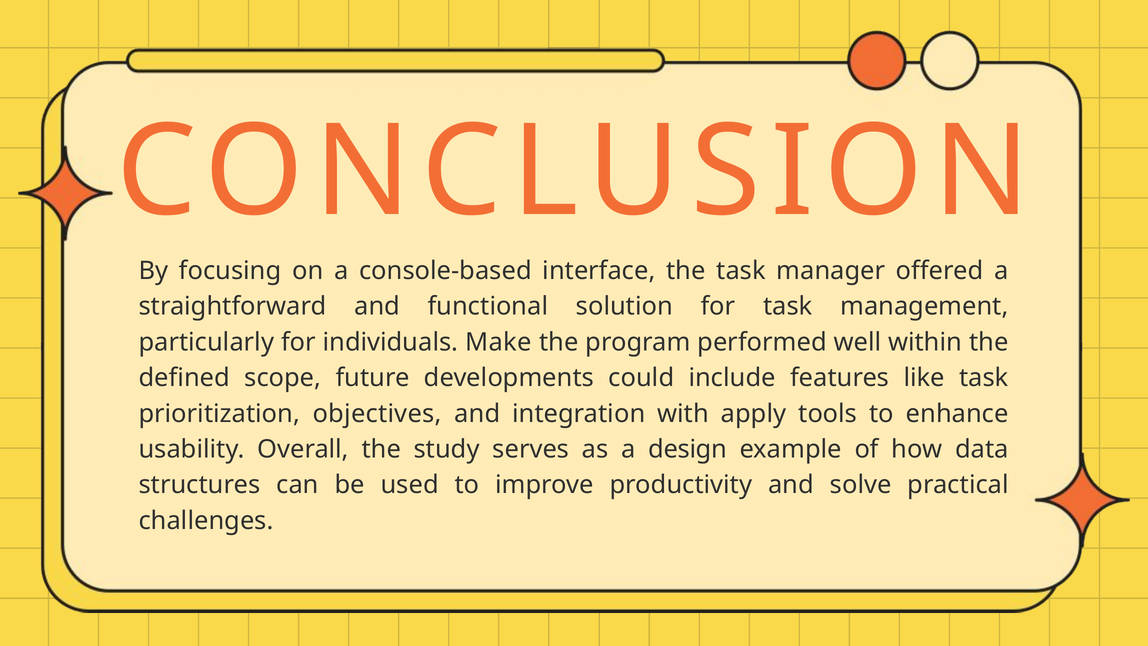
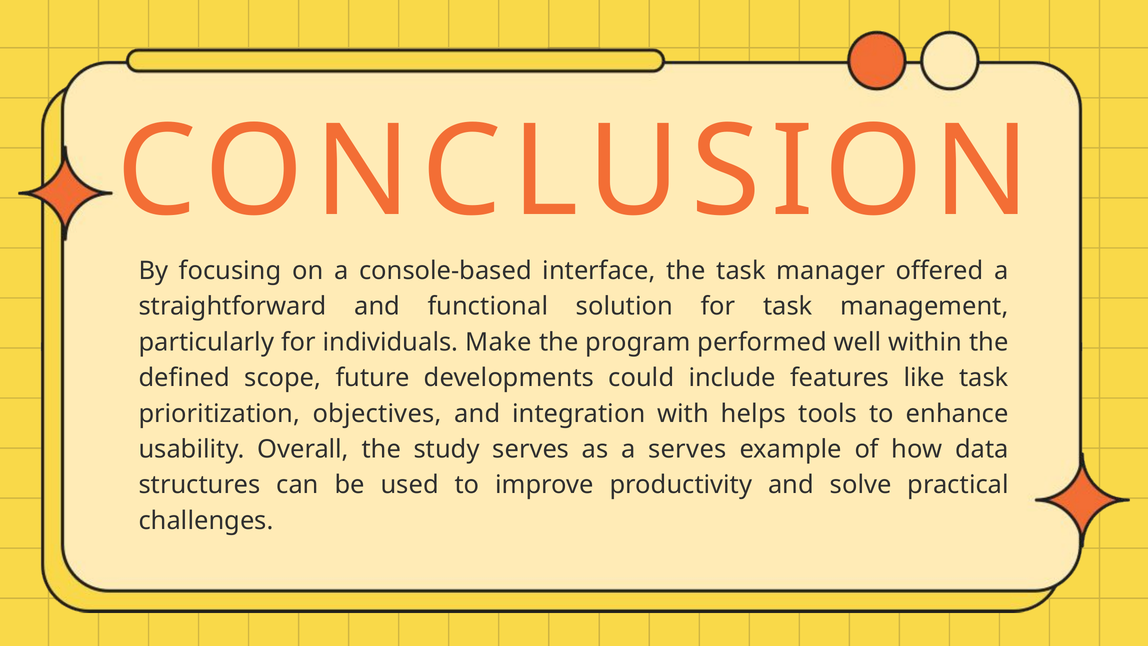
apply: apply -> helps
a design: design -> serves
